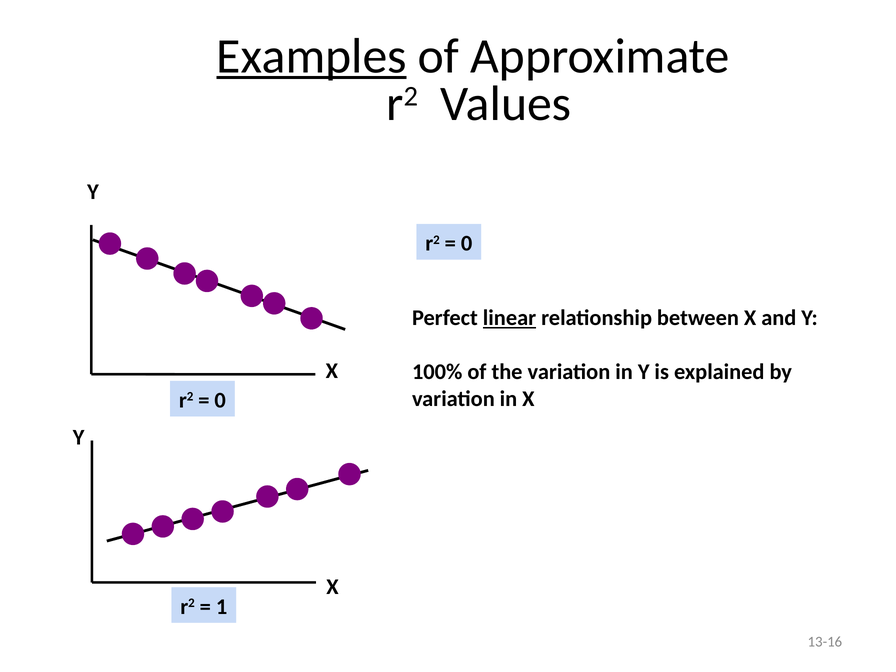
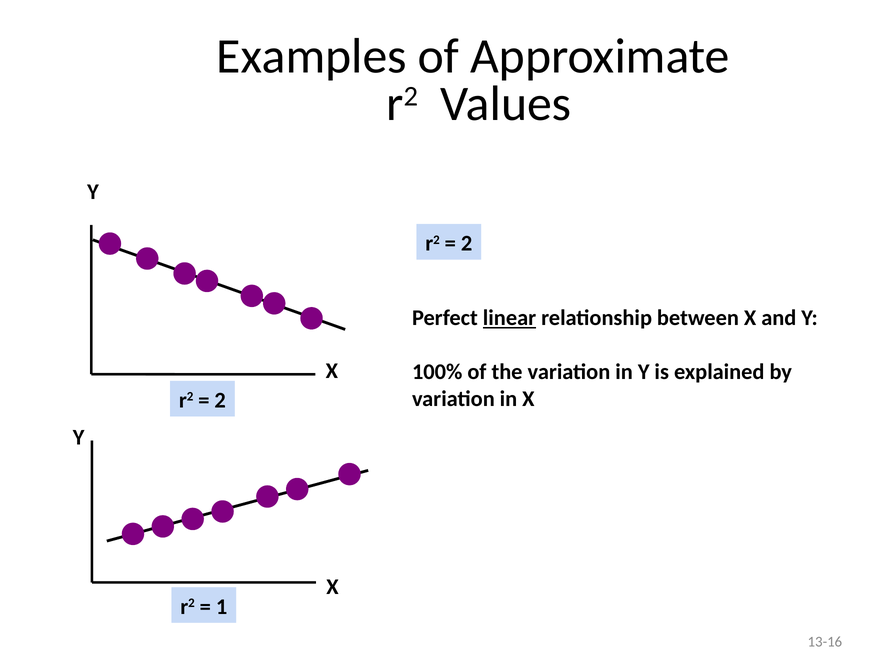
Examples underline: present -> none
0 at (467, 243): 0 -> 2
0 at (220, 400): 0 -> 2
